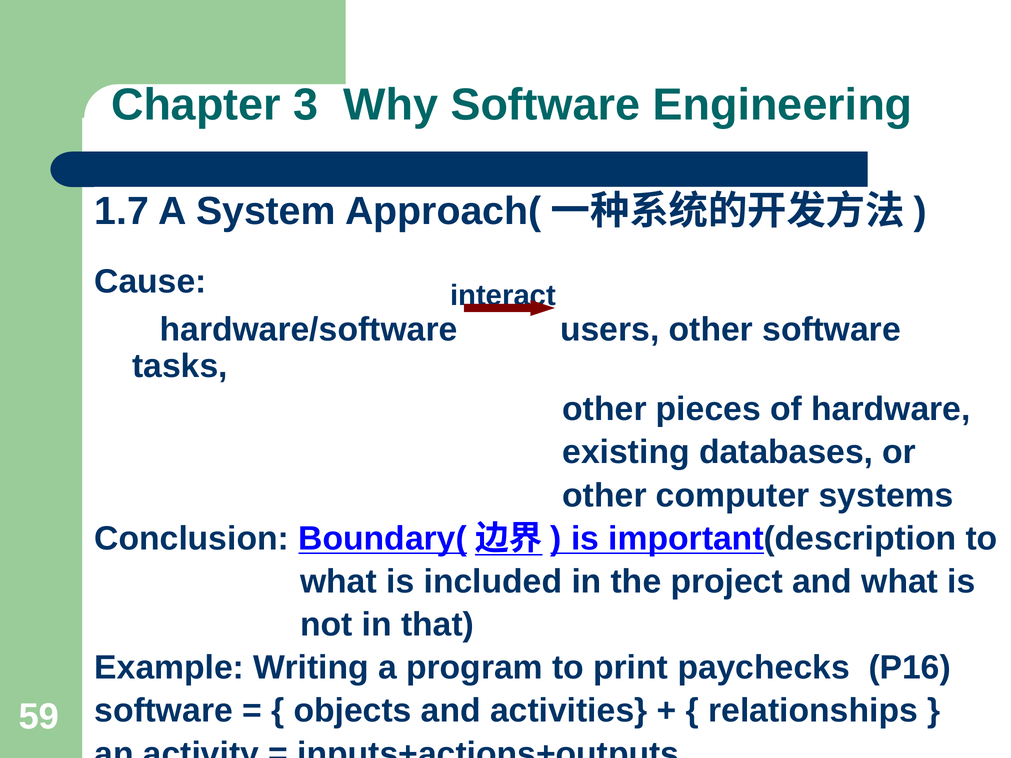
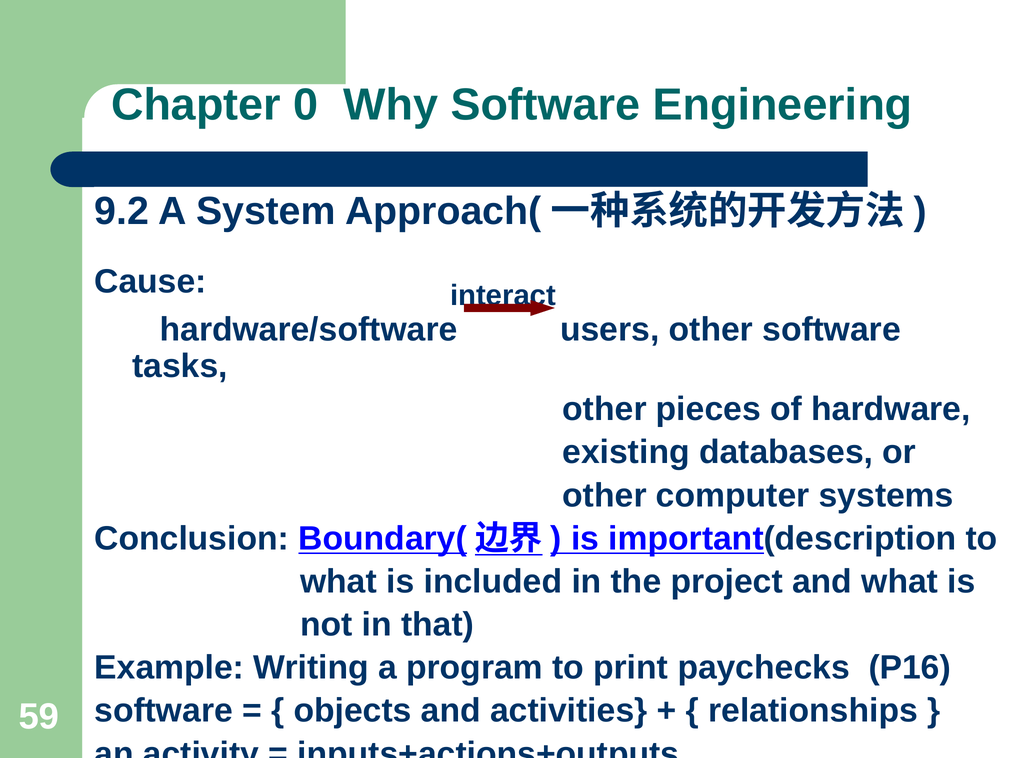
3: 3 -> 0
1.7: 1.7 -> 9.2
